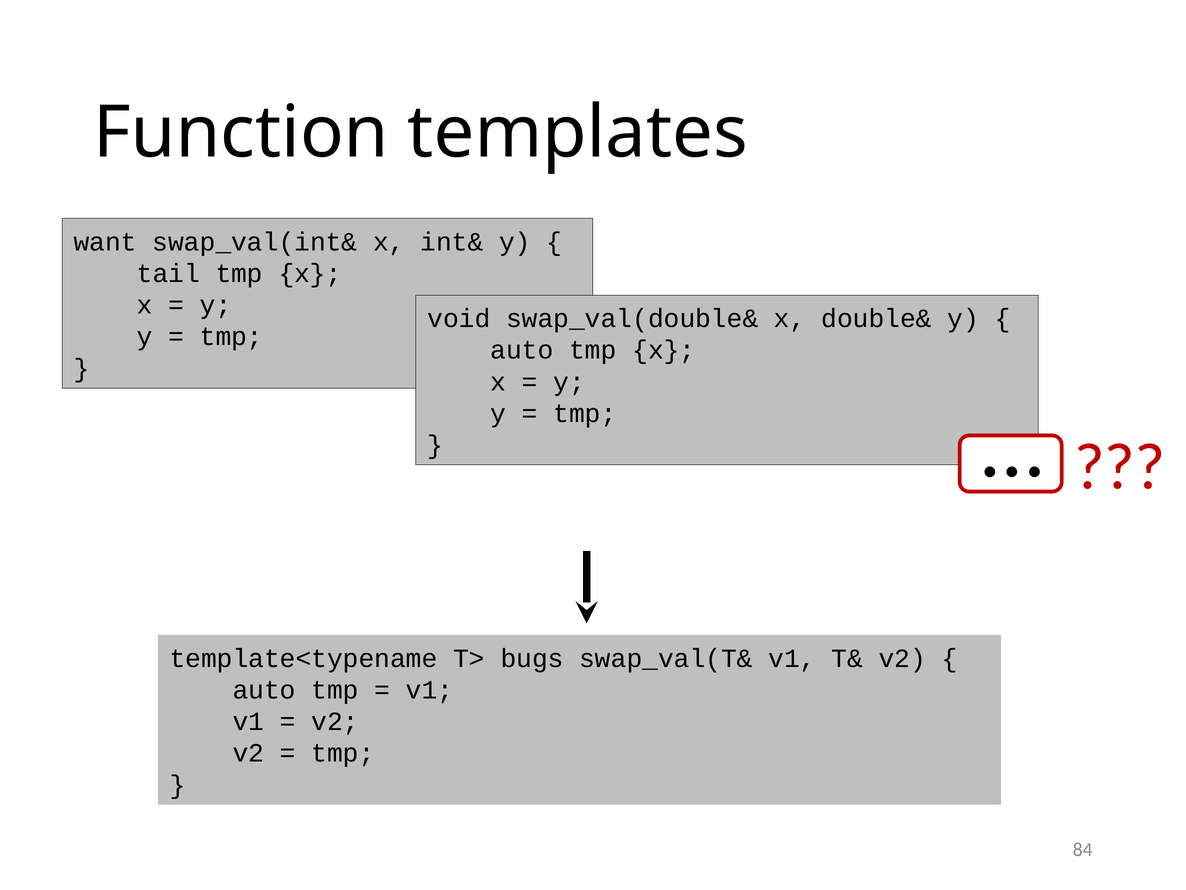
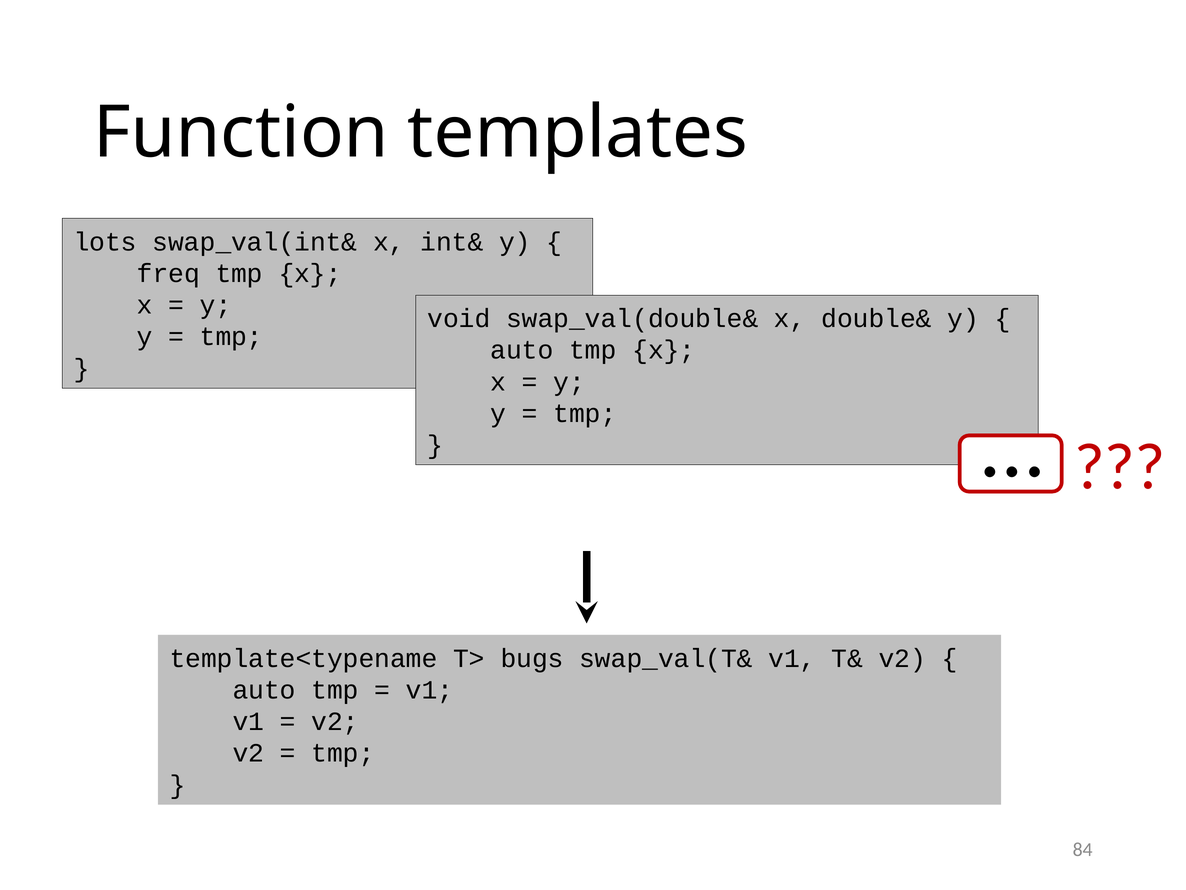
want: want -> lots
tail: tail -> freq
